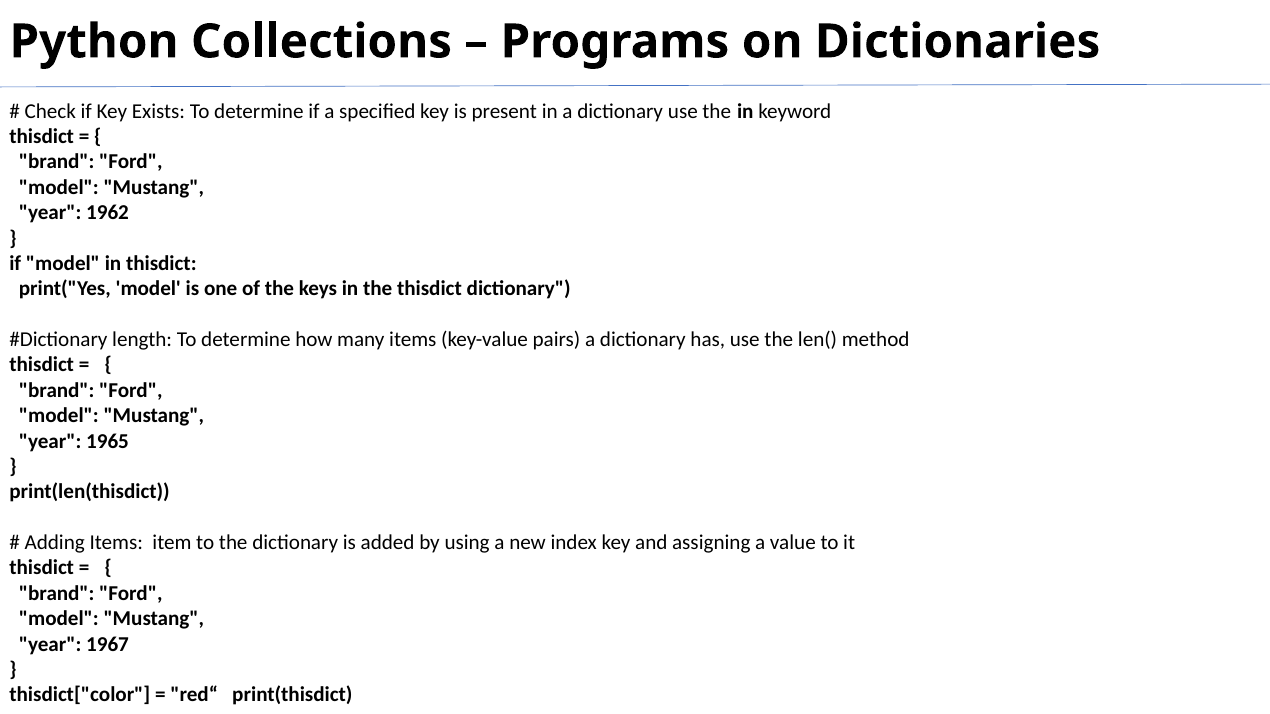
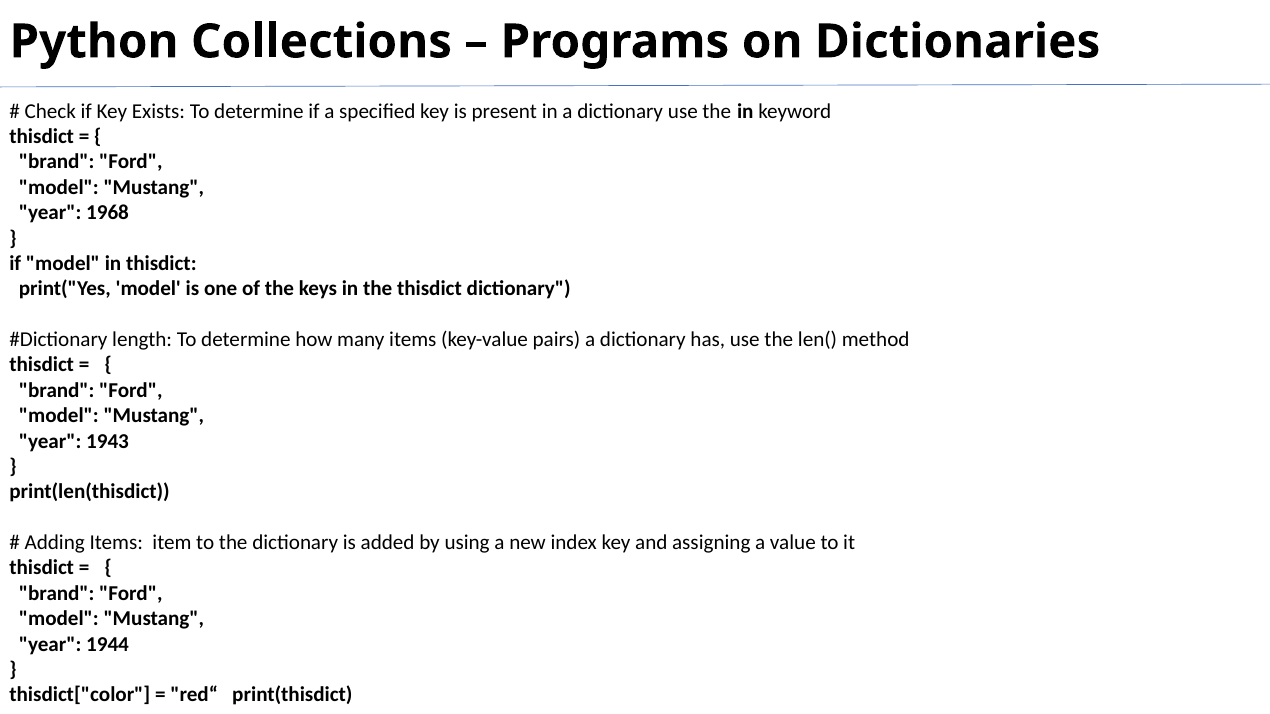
1962: 1962 -> 1968
1965: 1965 -> 1943
1967: 1967 -> 1944
